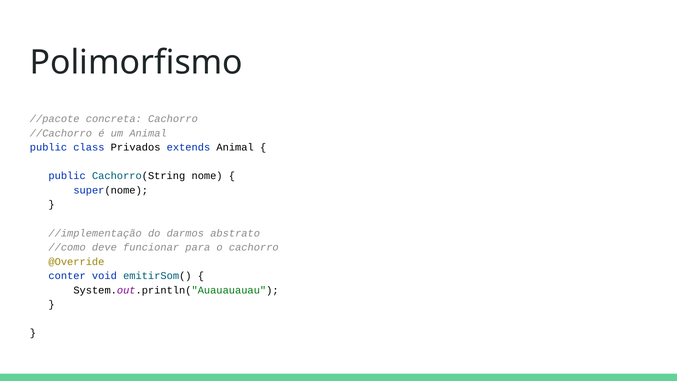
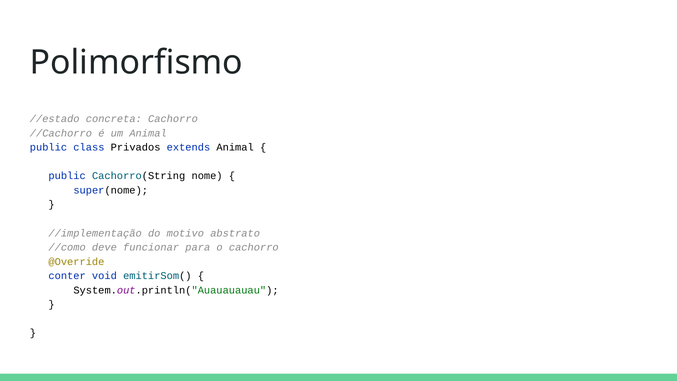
//pacote: //pacote -> //estado
darmos: darmos -> motivo
